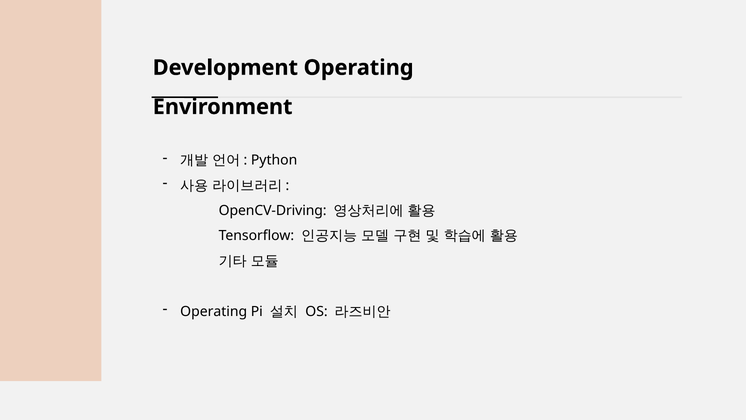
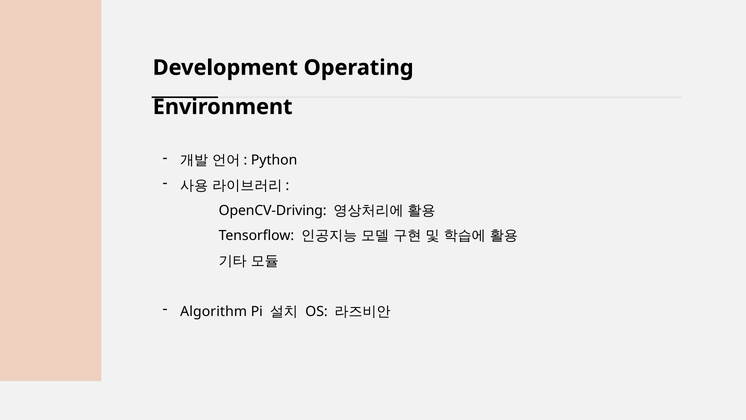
Operating at (214, 311): Operating -> Algorithm
